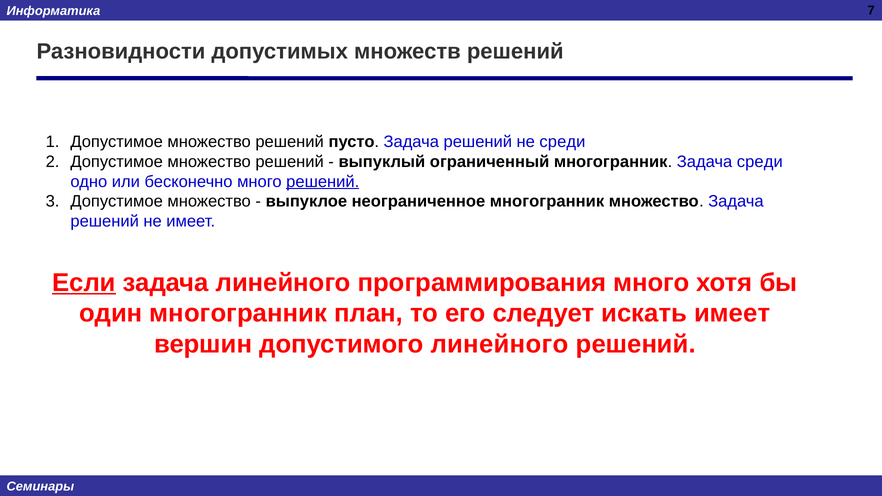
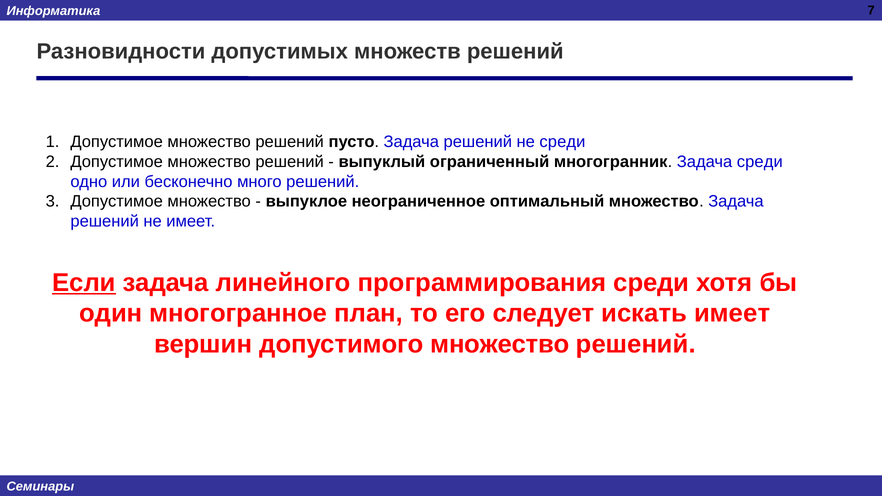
решений at (323, 182) underline: present -> none
неограниченное многогранник: многогранник -> оптимальный
программирования много: много -> среди
один многогранник: многогранник -> многогранное
допустимого линейного: линейного -> множество
